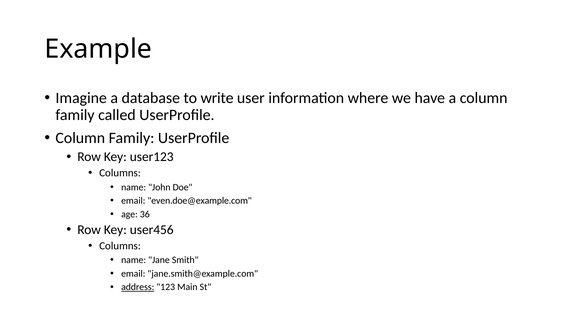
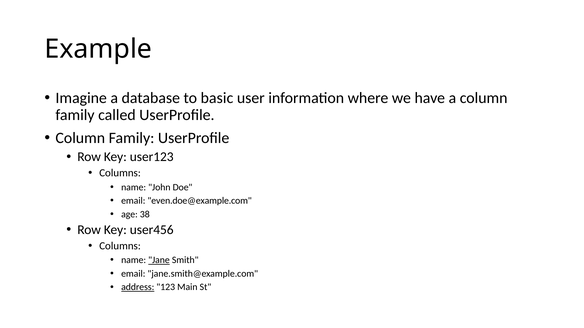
write: write -> basic
36: 36 -> 38
Jane underline: none -> present
